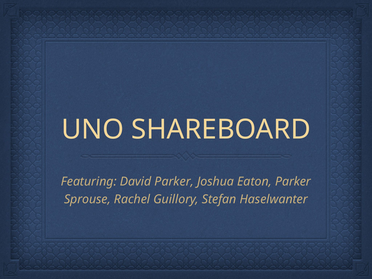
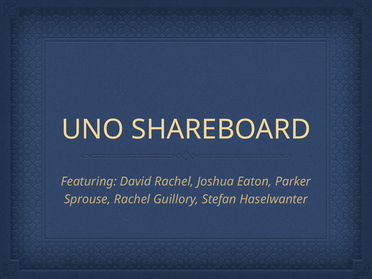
David Parker: Parker -> Rachel
